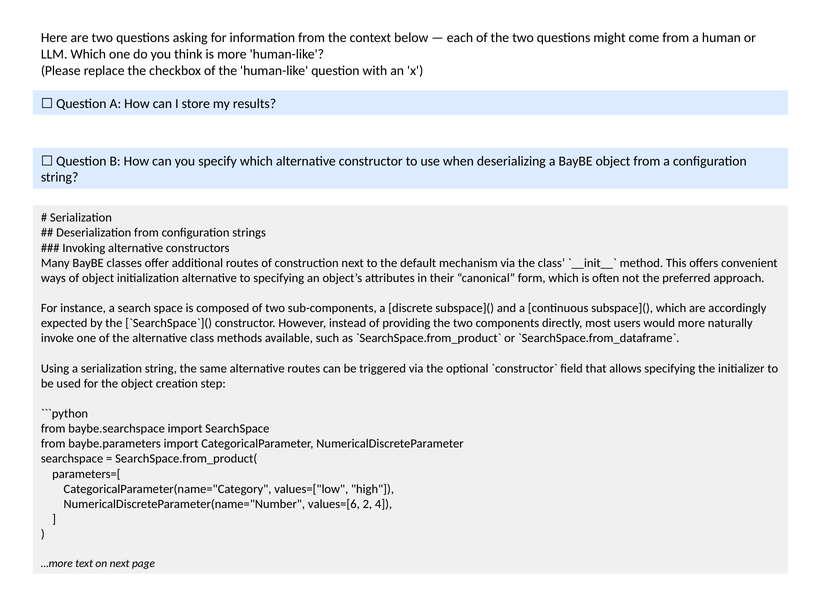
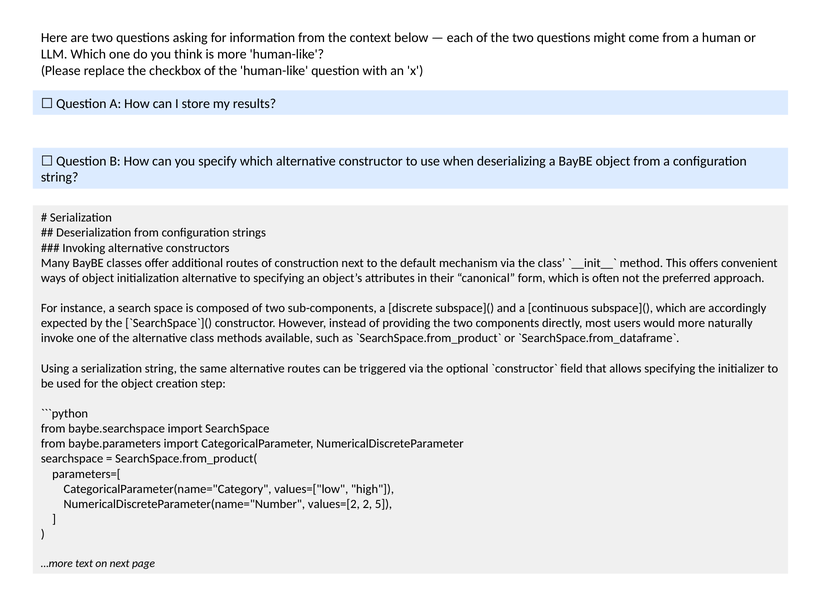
values=[6: values=[6 -> values=[2
4: 4 -> 5
